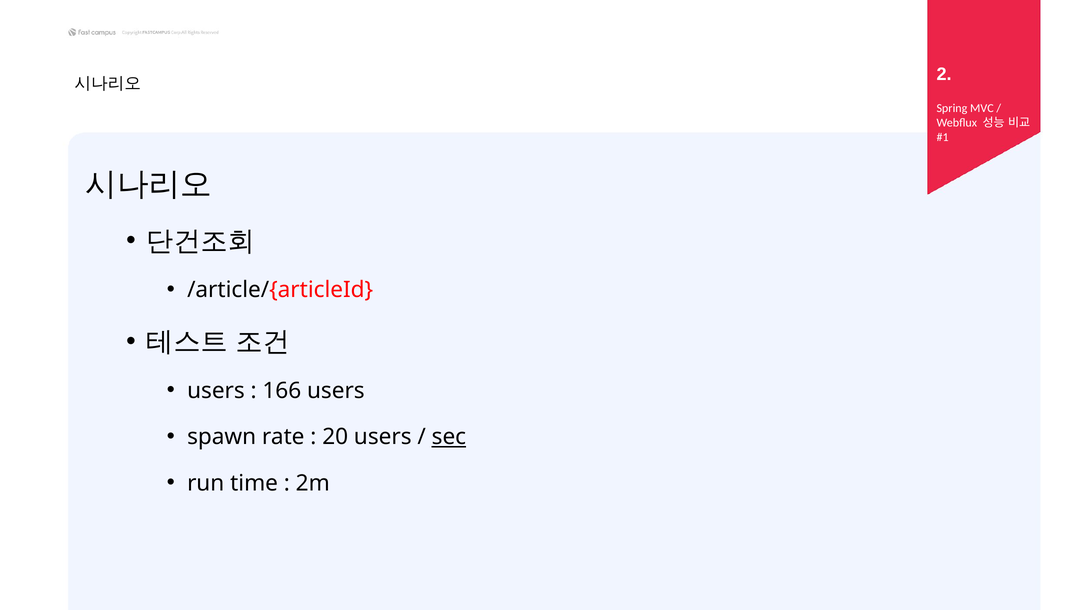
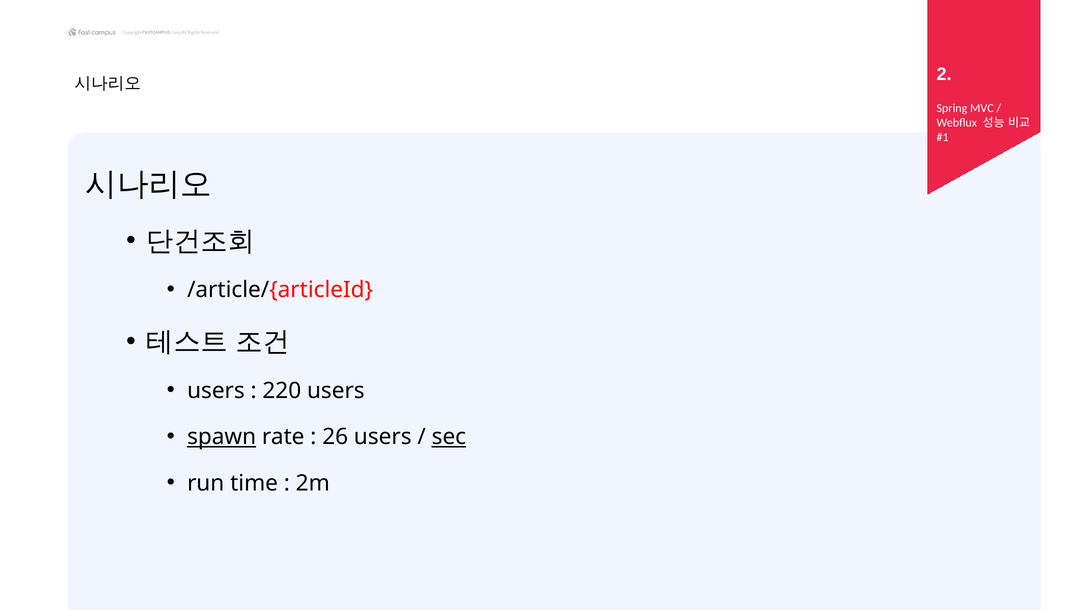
166: 166 -> 220
spawn underline: none -> present
20: 20 -> 26
